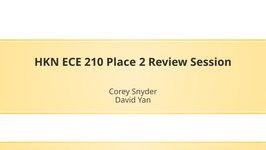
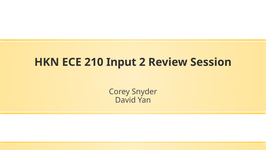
Place: Place -> Input
